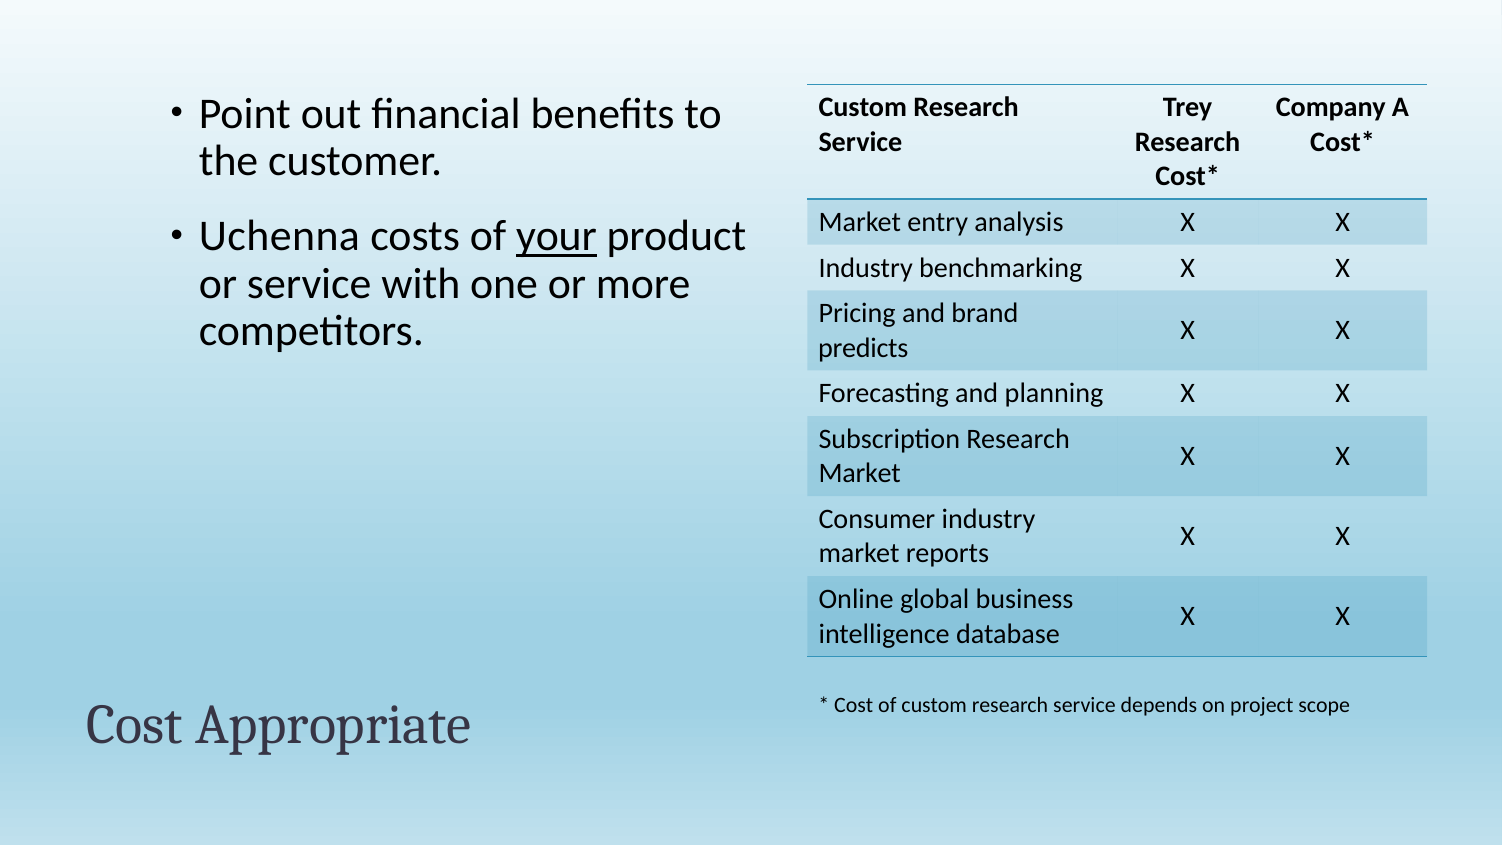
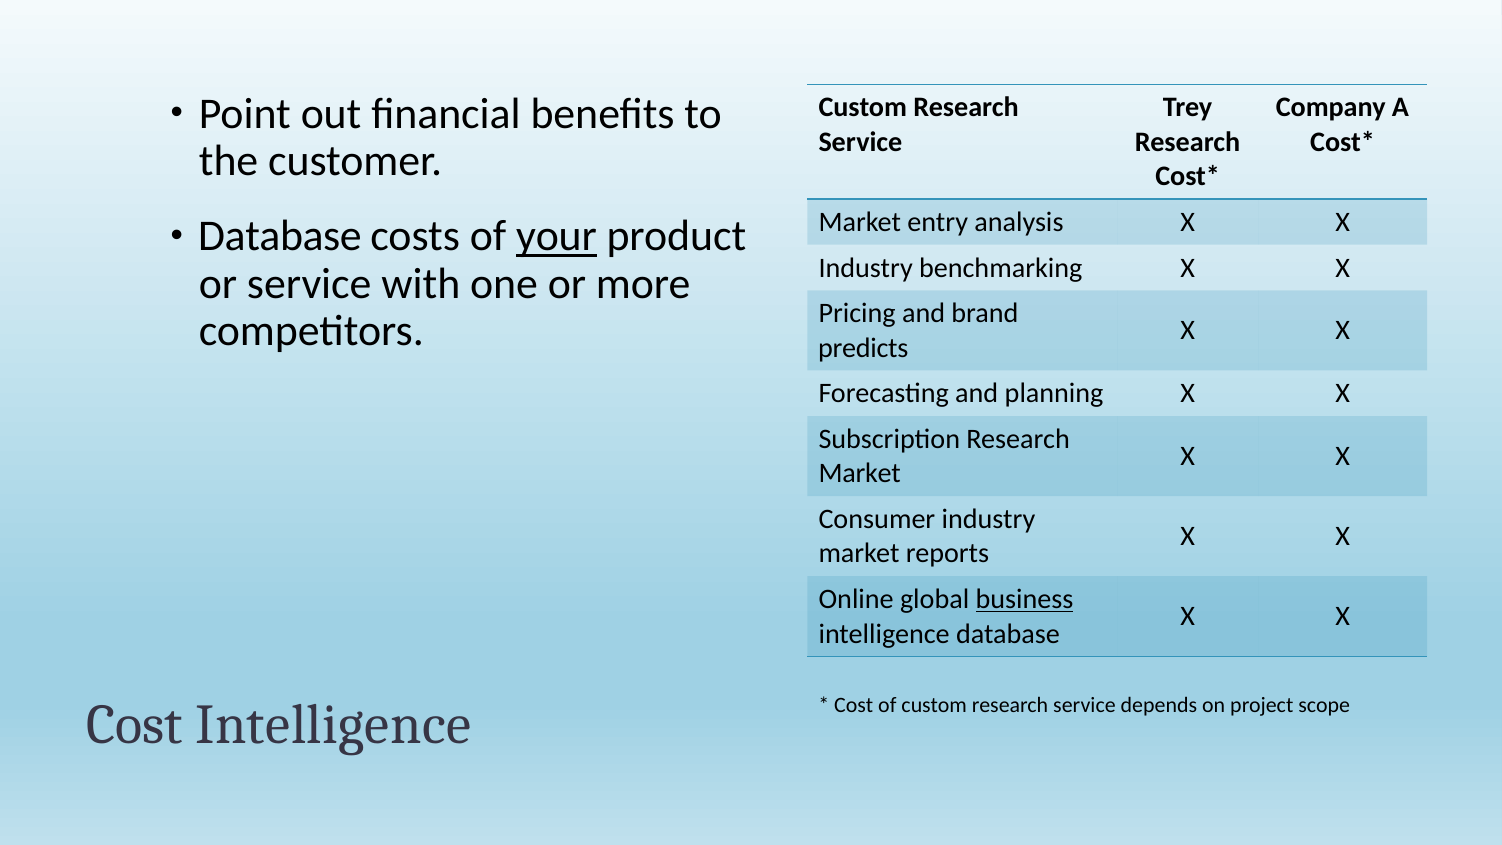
Uchenna at (279, 236): Uchenna -> Database
business underline: none -> present
Cost Appropriate: Appropriate -> Intelligence
